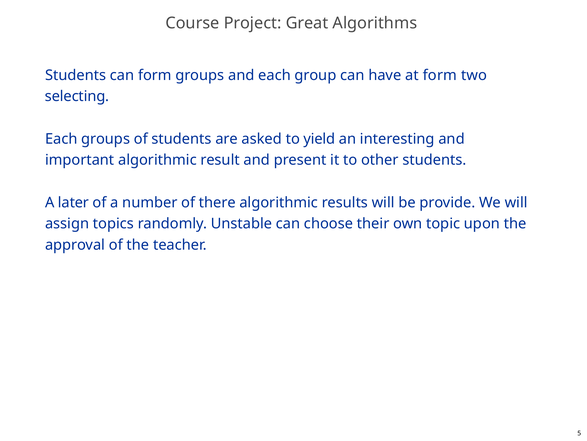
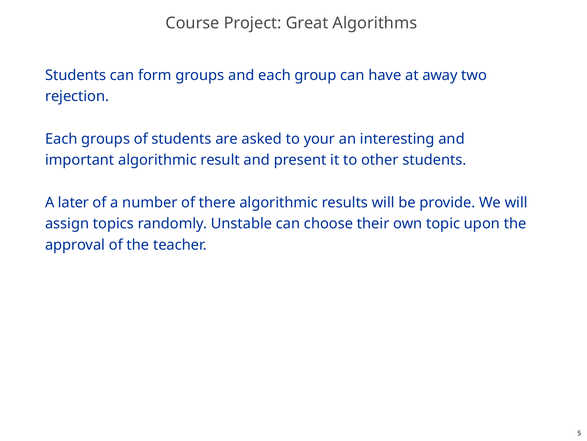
at form: form -> away
selecting: selecting -> rejection
yield: yield -> your
